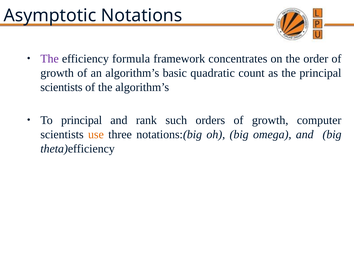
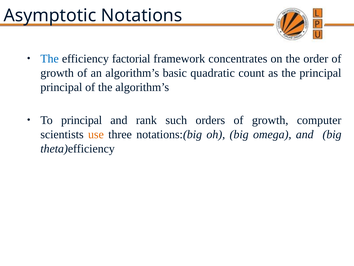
The at (50, 59) colour: purple -> blue
formula: formula -> factorial
scientists at (61, 87): scientists -> principal
